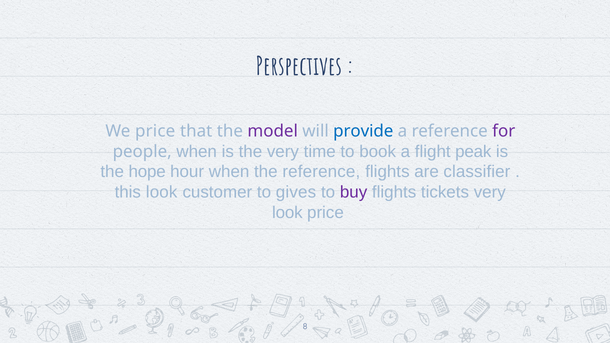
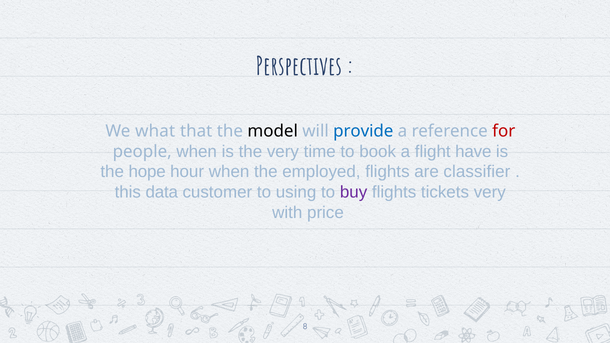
We price: price -> what
model colour: purple -> black
for colour: purple -> red
peak: peak -> have
the reference: reference -> employed
this look: look -> data
gives: gives -> using
look at (287, 213): look -> with
